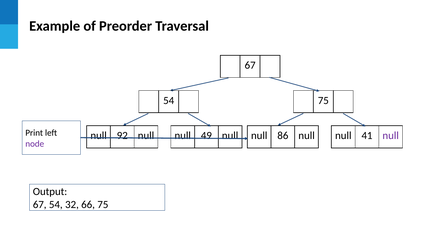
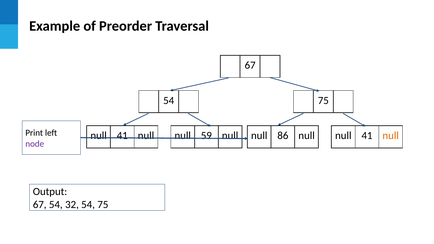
92 at (122, 136): 92 -> 41
49: 49 -> 59
null at (391, 136) colour: purple -> orange
32 66: 66 -> 54
